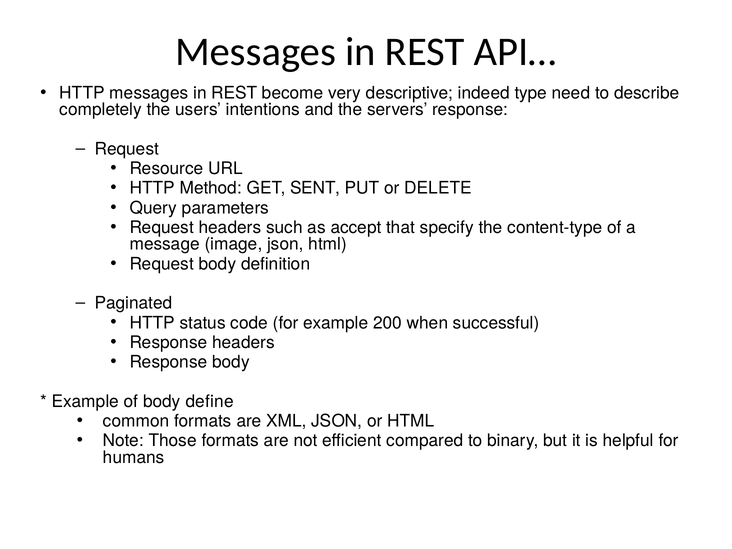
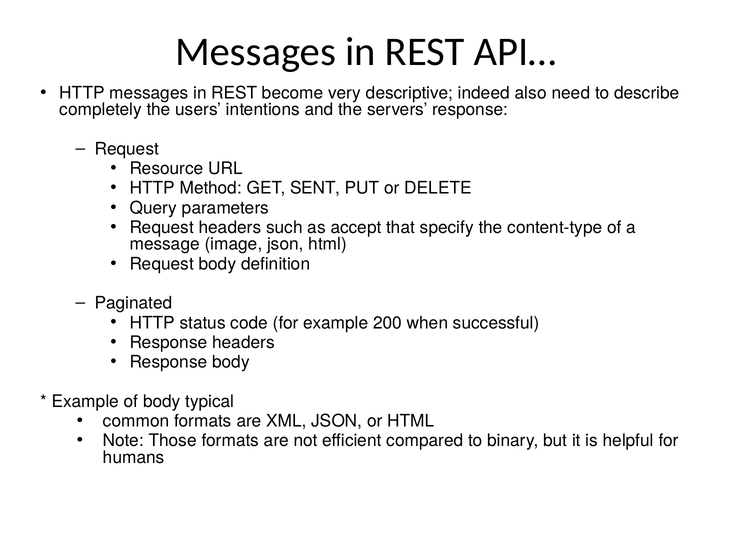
type: type -> also
define: define -> typical
